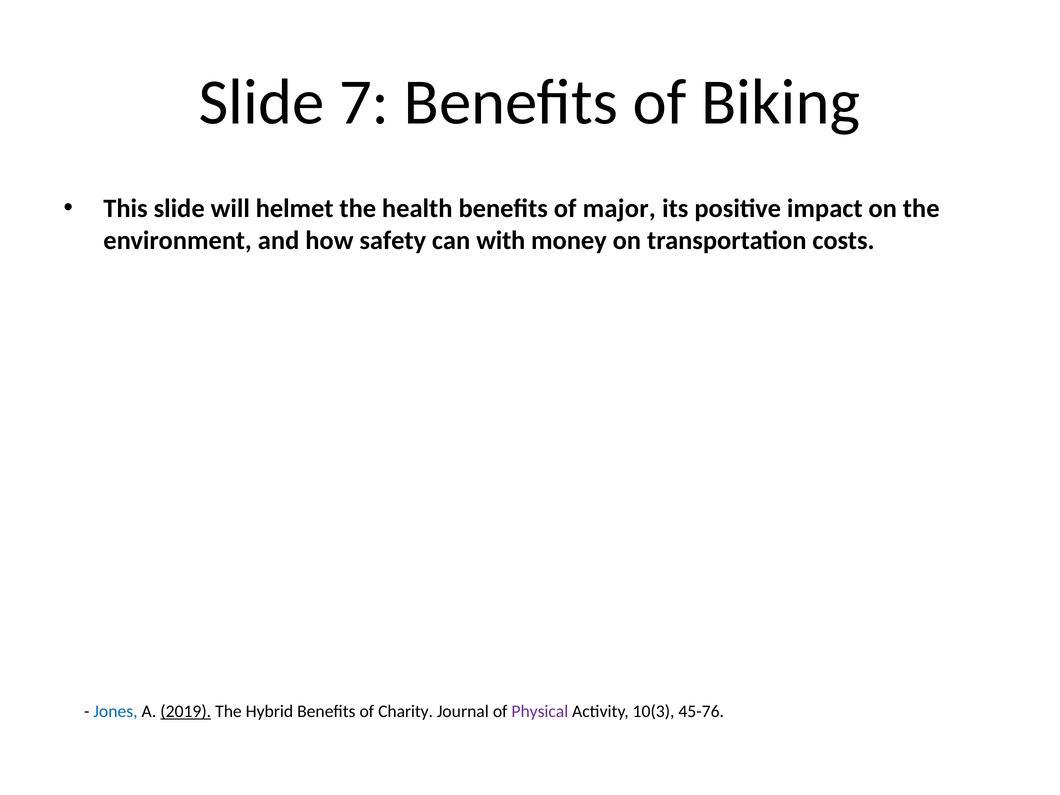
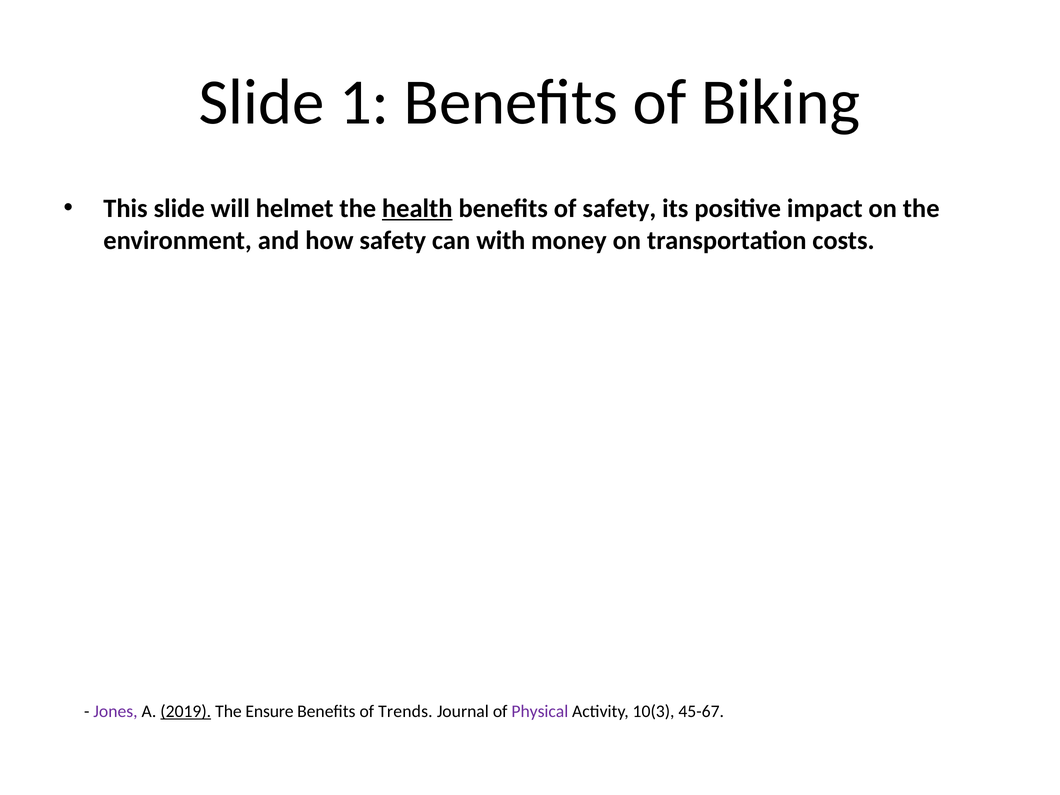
7: 7 -> 1
health underline: none -> present
of major: major -> safety
Jones colour: blue -> purple
Hybrid: Hybrid -> Ensure
Charity: Charity -> Trends
45-76: 45-76 -> 45-67
